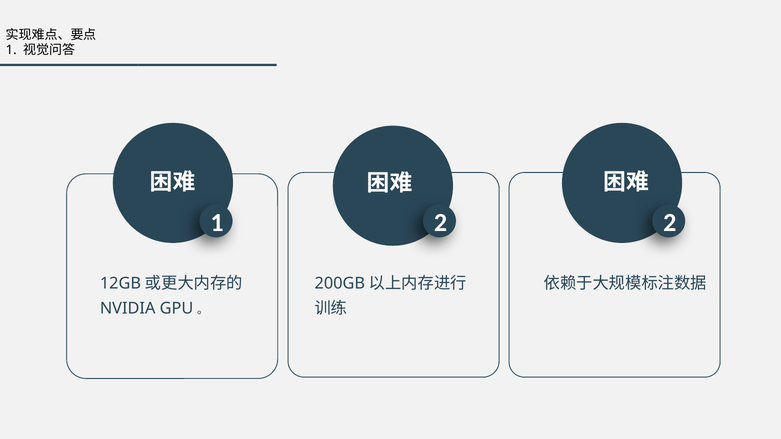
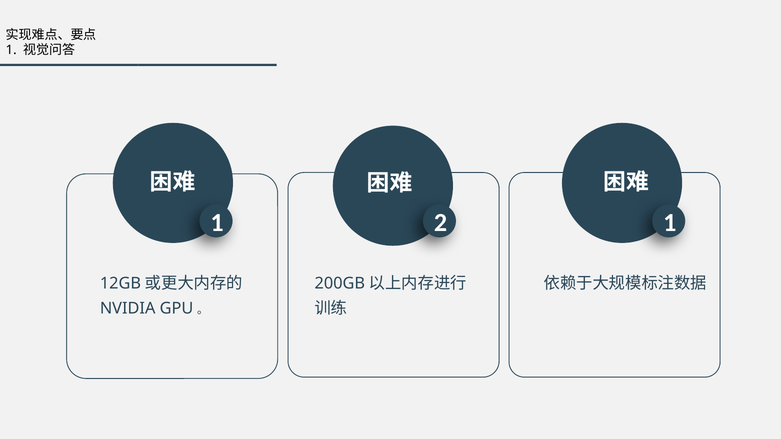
2 2: 2 -> 1
